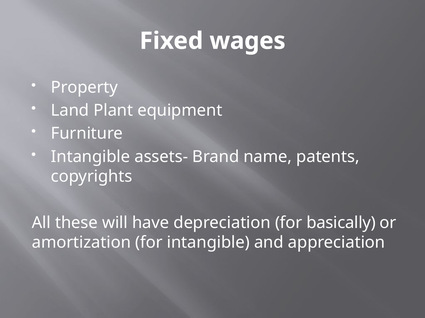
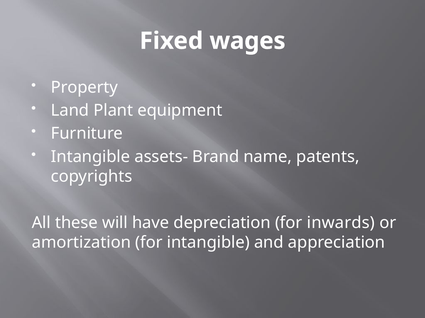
basically: basically -> inwards
